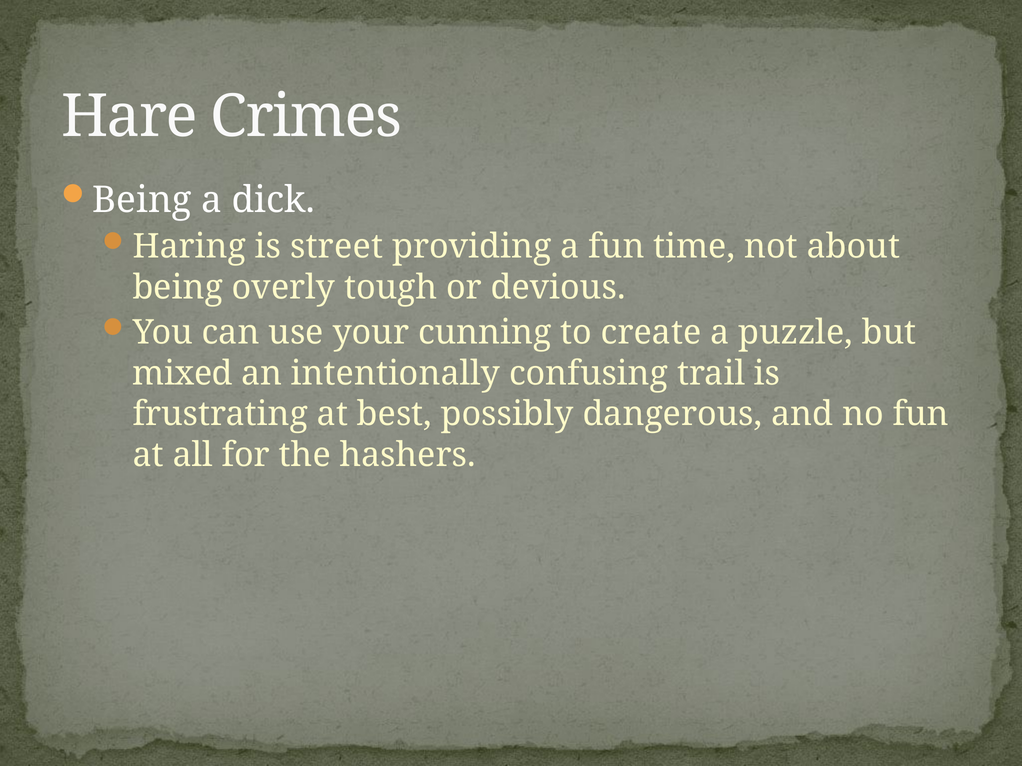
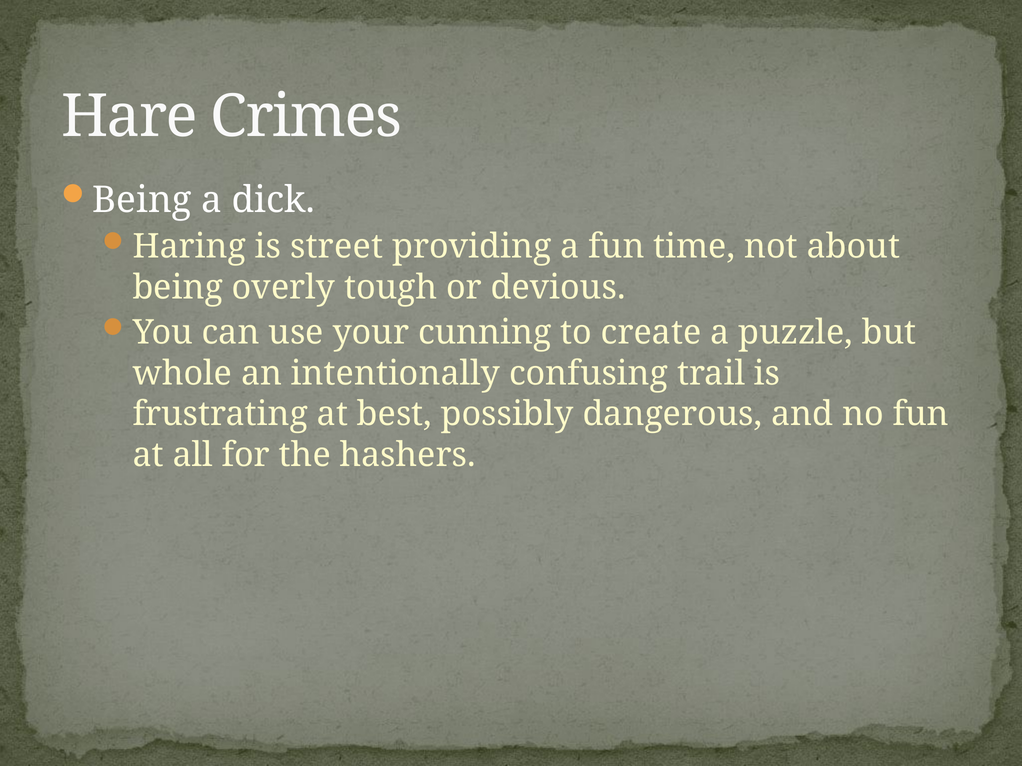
mixed: mixed -> whole
